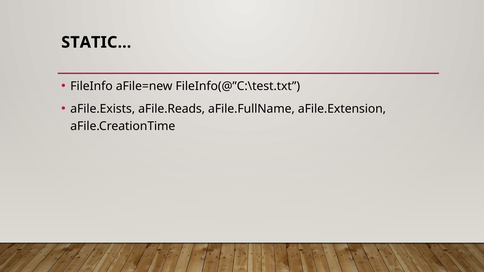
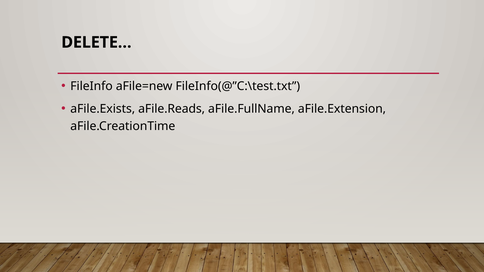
STATIC…: STATIC… -> DELETE…
